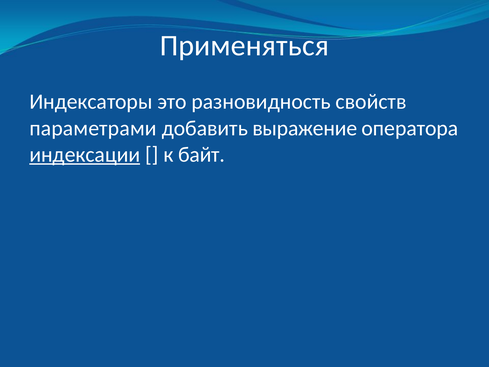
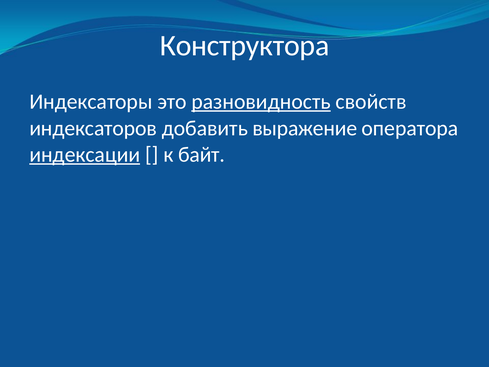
Применяться: Применяться -> Конструктора
разновидность underline: none -> present
параметрами: параметрами -> индексаторов
